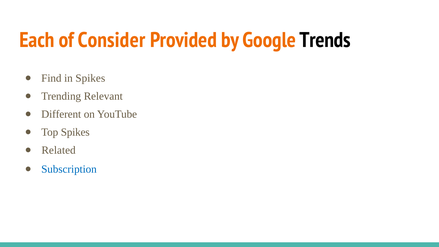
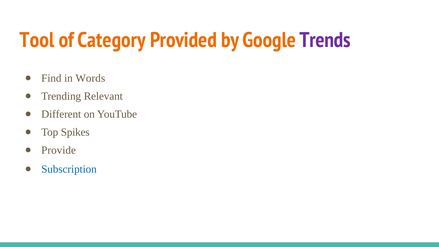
Each: Each -> Tool
Consider: Consider -> Category
Trends colour: black -> purple
in Spikes: Spikes -> Words
Related: Related -> Provide
